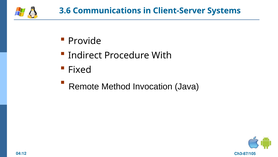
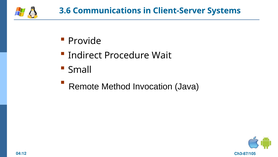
With: With -> Wait
Fixed: Fixed -> Small
